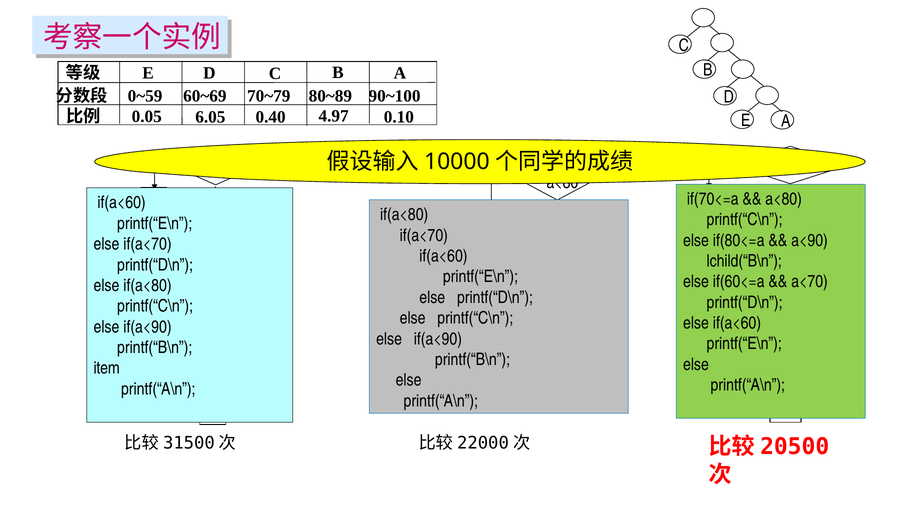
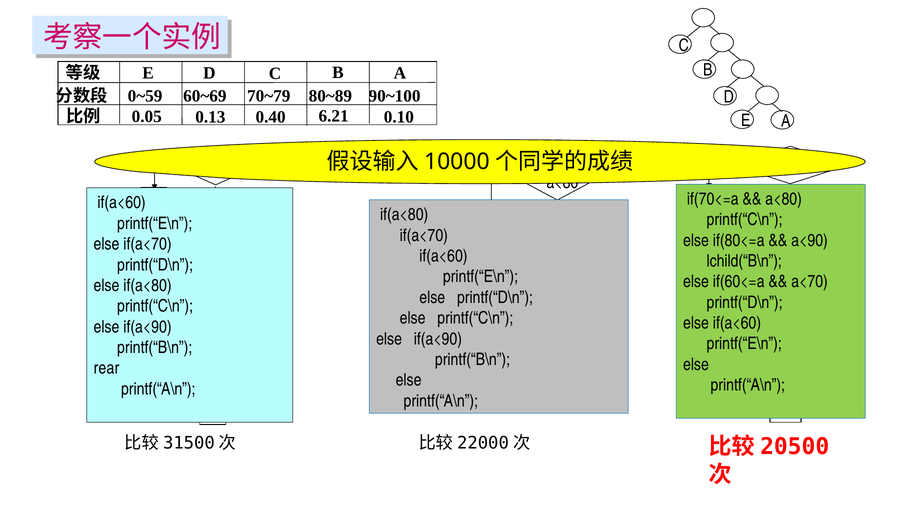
6.05: 6.05 -> 0.13
4.97: 4.97 -> 6.21
item: item -> rear
